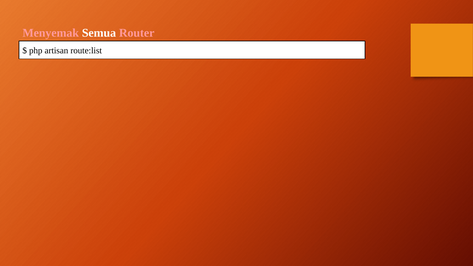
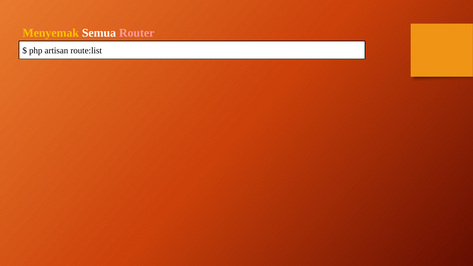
Menyemak colour: pink -> yellow
